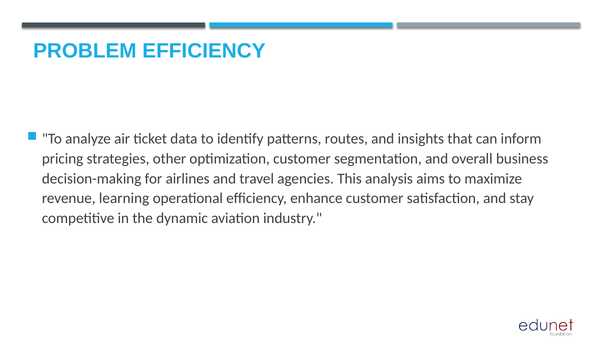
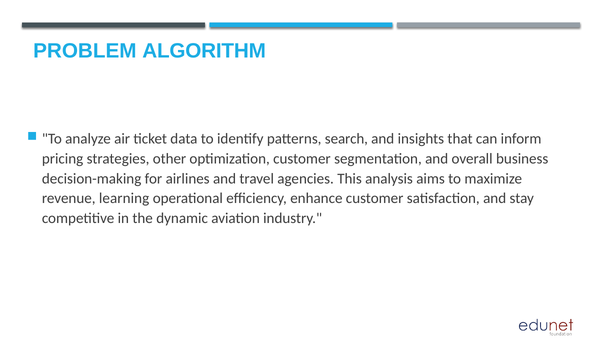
PROBLEM EFFICIENCY: EFFICIENCY -> ALGORITHM
routes: routes -> search
